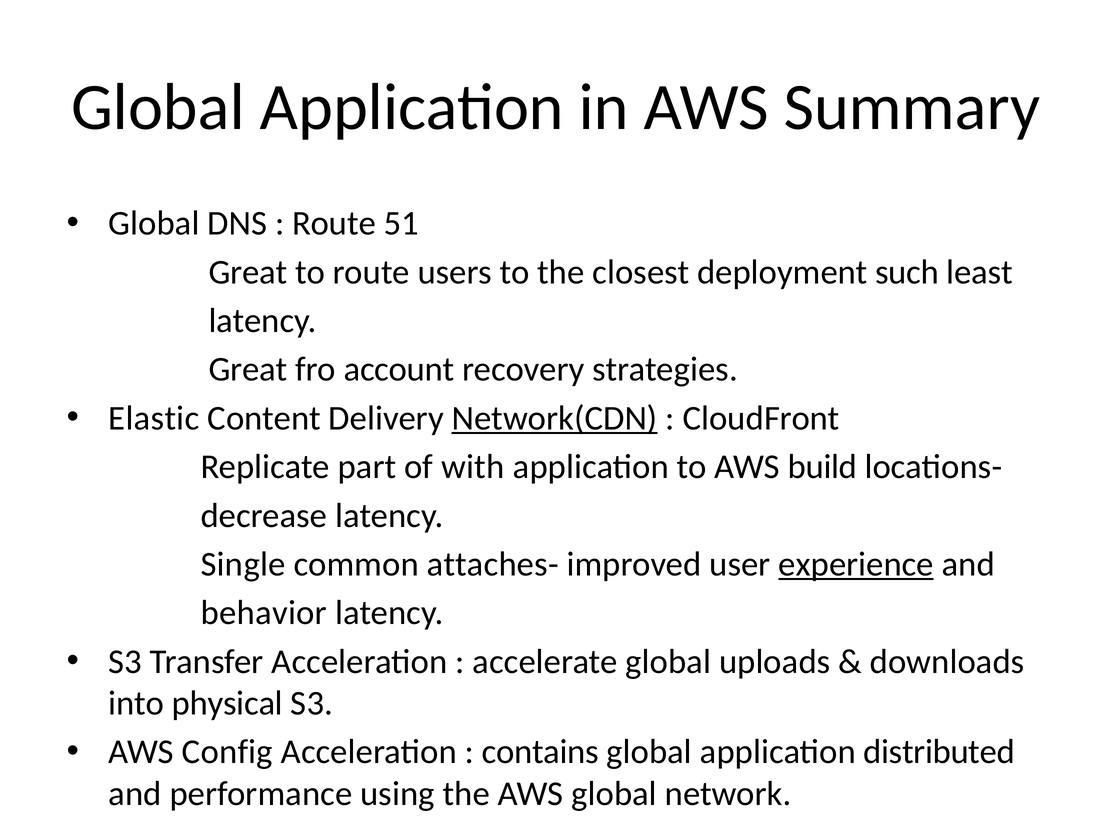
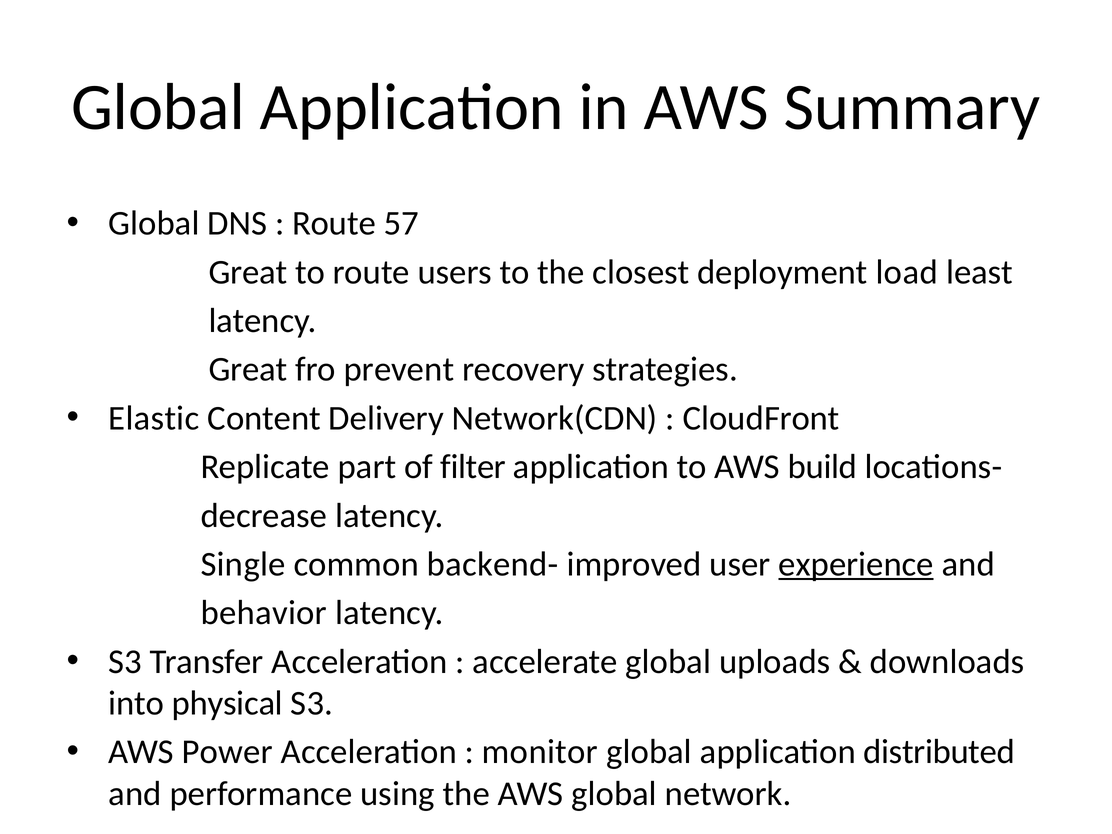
51: 51 -> 57
such: such -> load
account: account -> prevent
Network(CDN underline: present -> none
with: with -> filter
attaches-: attaches- -> backend-
Config: Config -> Power
contains: contains -> monitor
